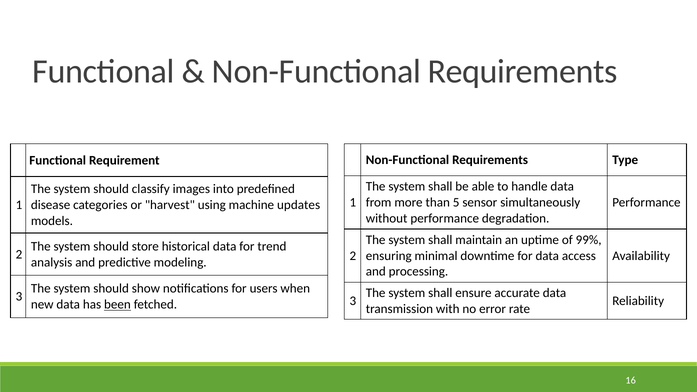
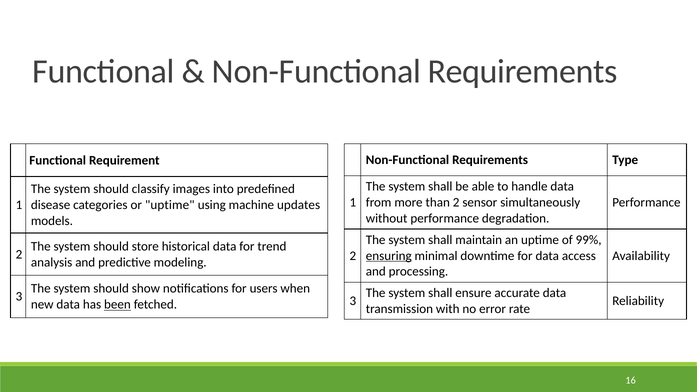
than 5: 5 -> 2
or harvest: harvest -> uptime
ensuring underline: none -> present
